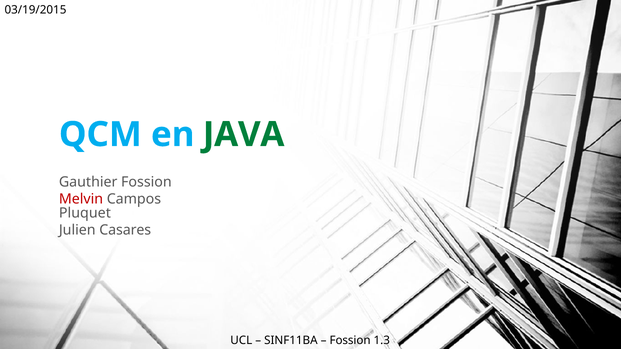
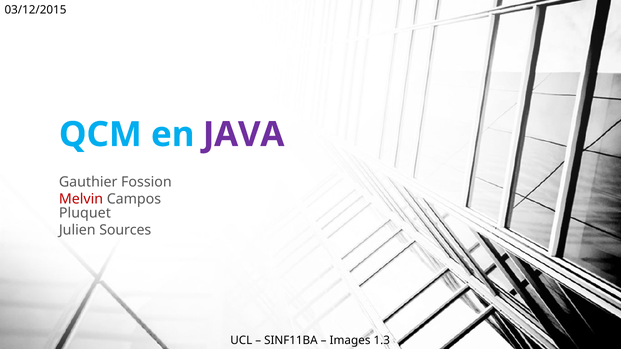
03/19/2015: 03/19/2015 -> 03/12/2015
JAVA colour: green -> purple
Casares: Casares -> Sources
Fossion at (350, 341): Fossion -> Images
